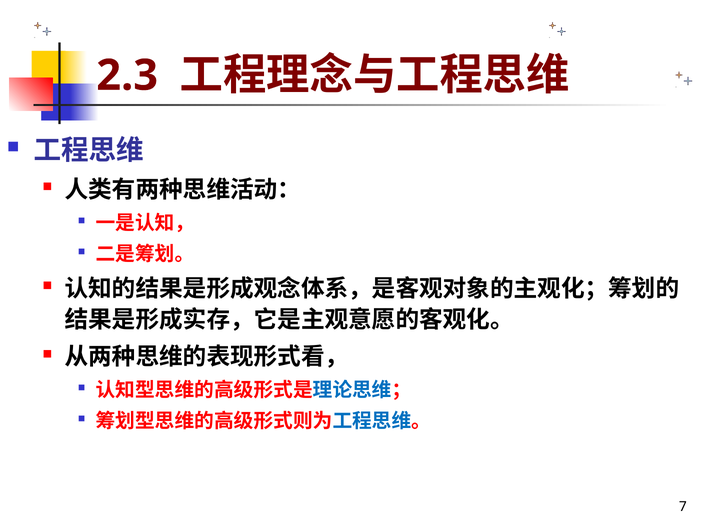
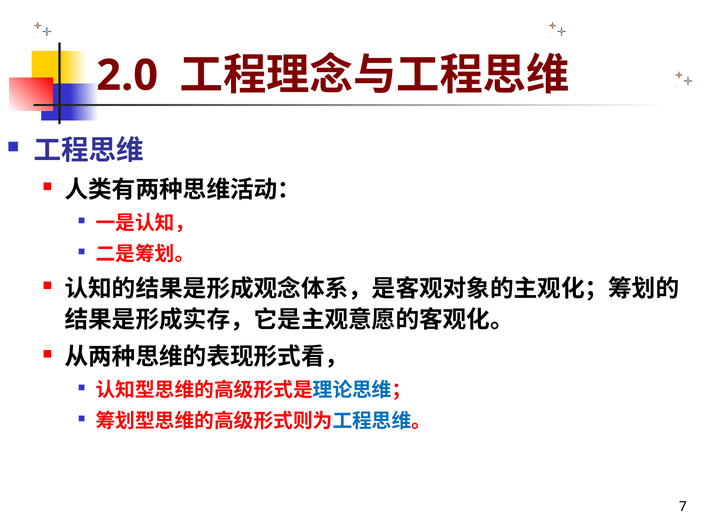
2.3: 2.3 -> 2.0
